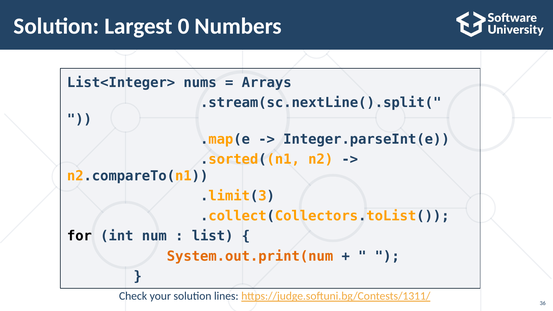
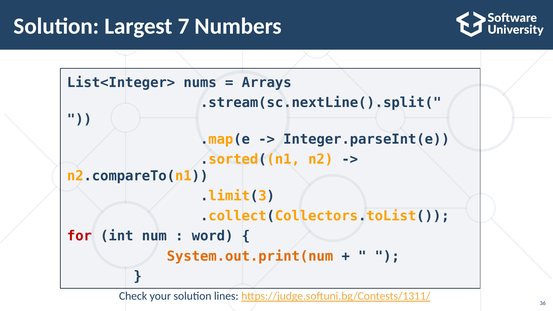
0: 0 -> 7
for colour: black -> red
list: list -> word
